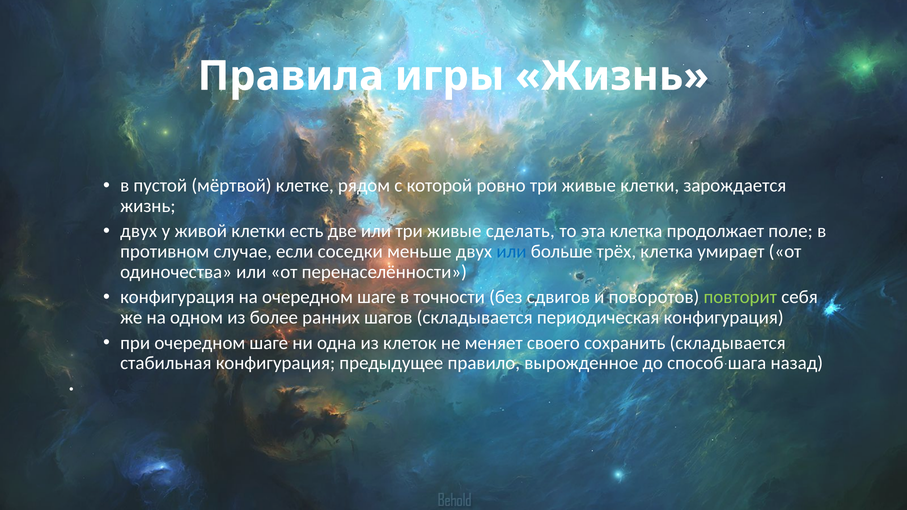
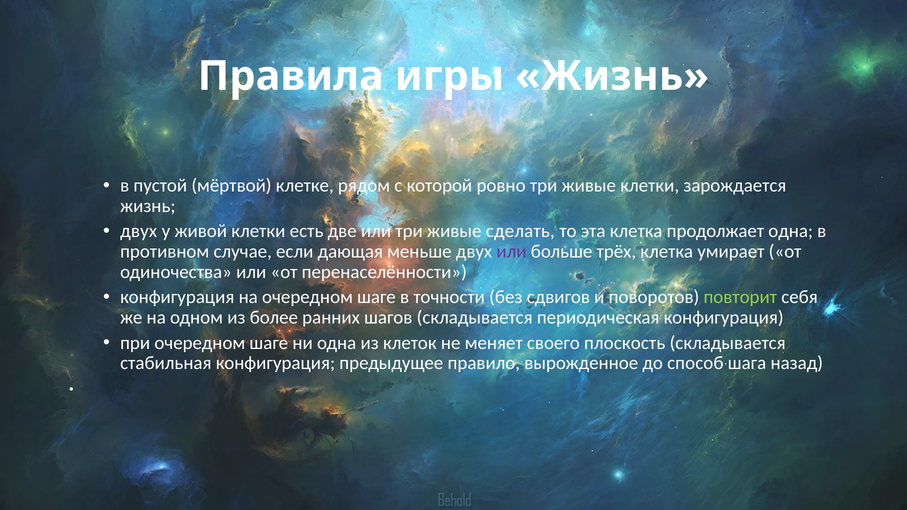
продолжает поле: поле -> одна
соседки: соседки -> дающая
или at (511, 252) colour: blue -> purple
сохранить: сохранить -> плоскость
